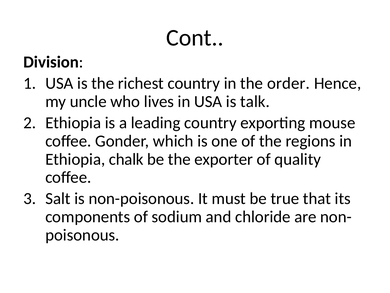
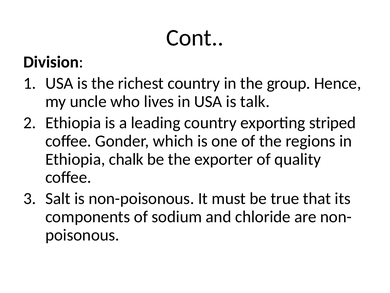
order: order -> group
mouse: mouse -> striped
